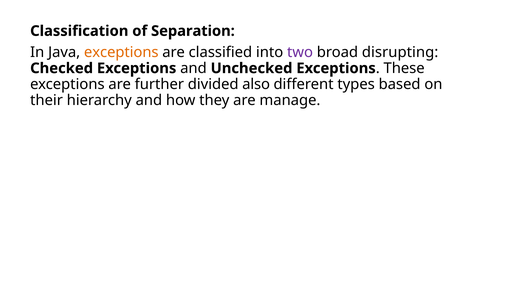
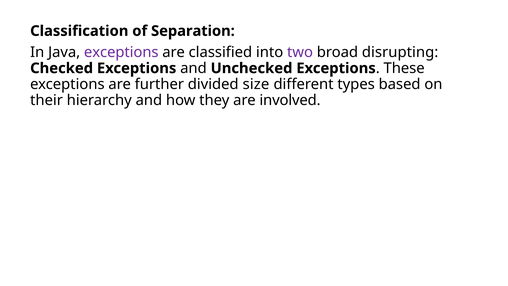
exceptions at (121, 52) colour: orange -> purple
also: also -> size
manage: manage -> involved
